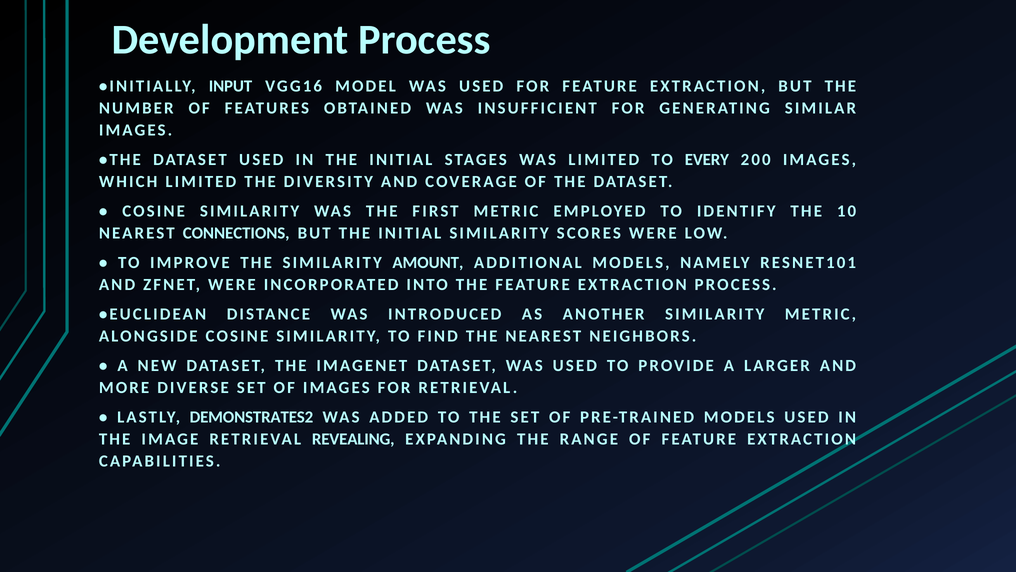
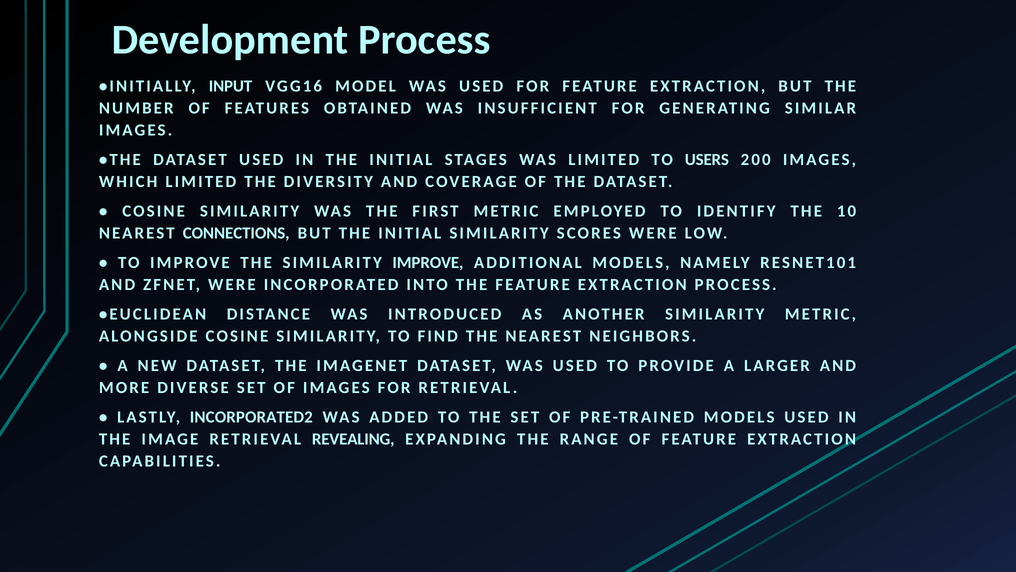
EVERY: EVERY -> USERS
SIMILARITY AMOUNT: AMOUNT -> IMPROVE
DEMONSTRATES2: DEMONSTRATES2 -> INCORPORATED2
